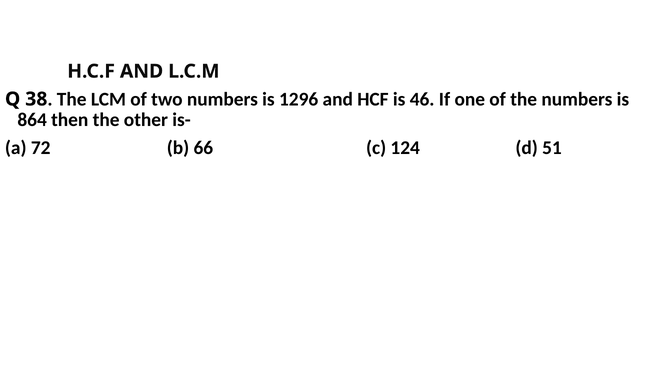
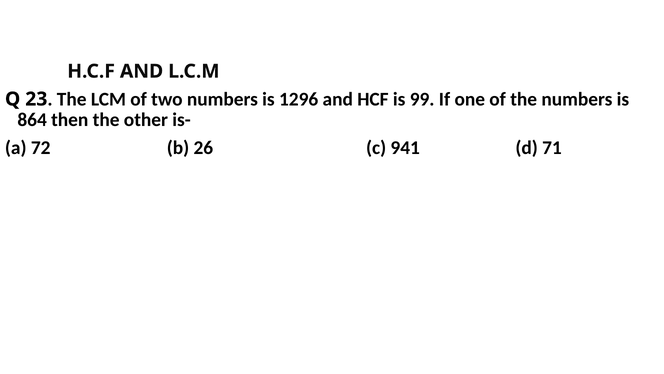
38: 38 -> 23
46: 46 -> 99
66: 66 -> 26
124: 124 -> 941
51: 51 -> 71
